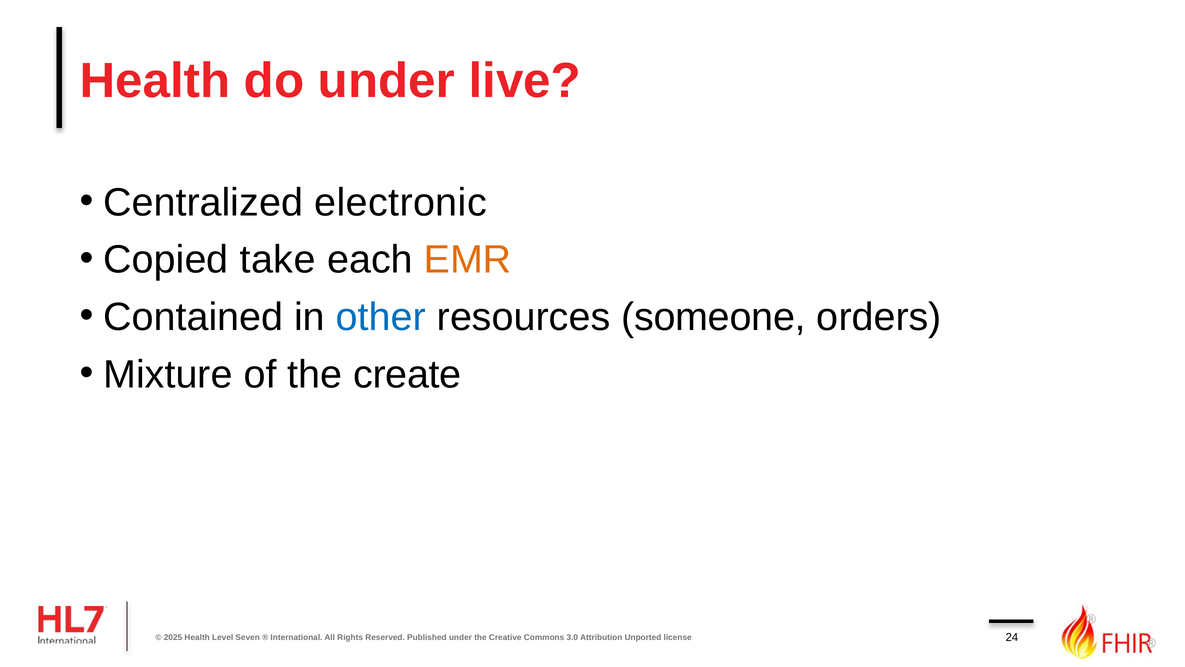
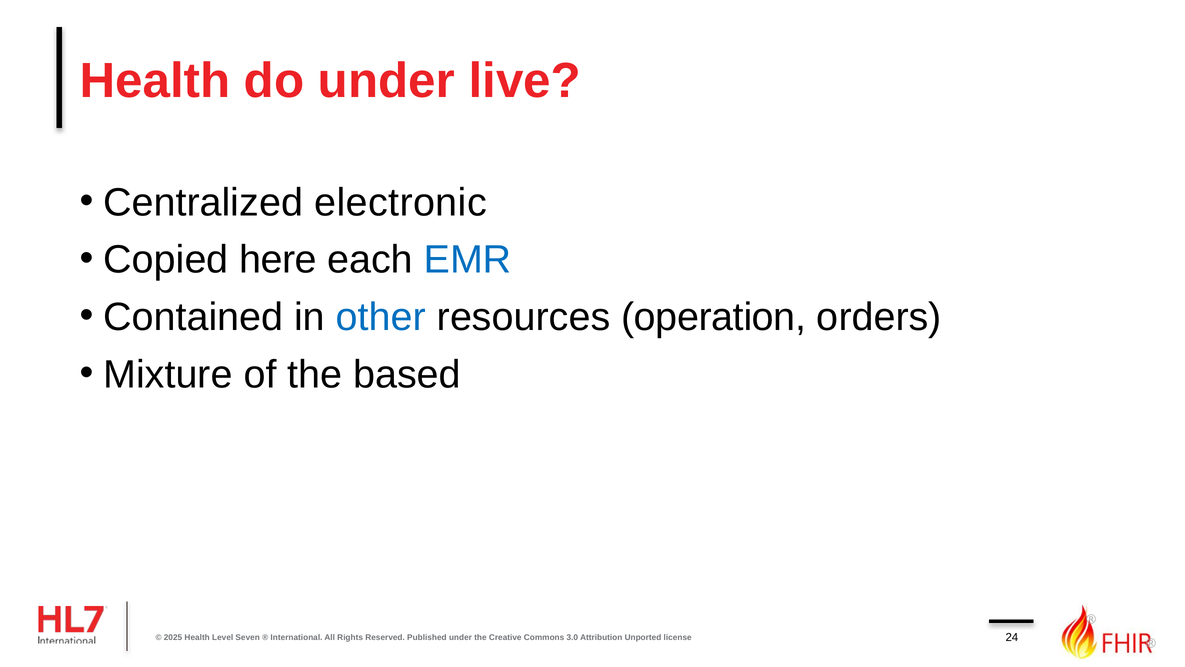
take: take -> here
EMR colour: orange -> blue
someone: someone -> operation
create: create -> based
